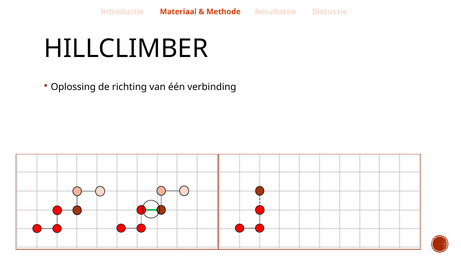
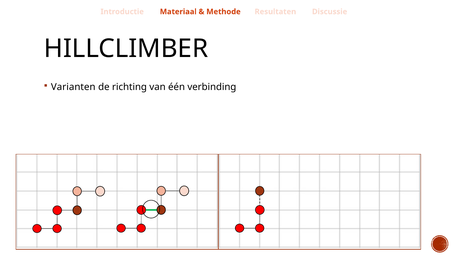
Oplossing: Oplossing -> Varianten
